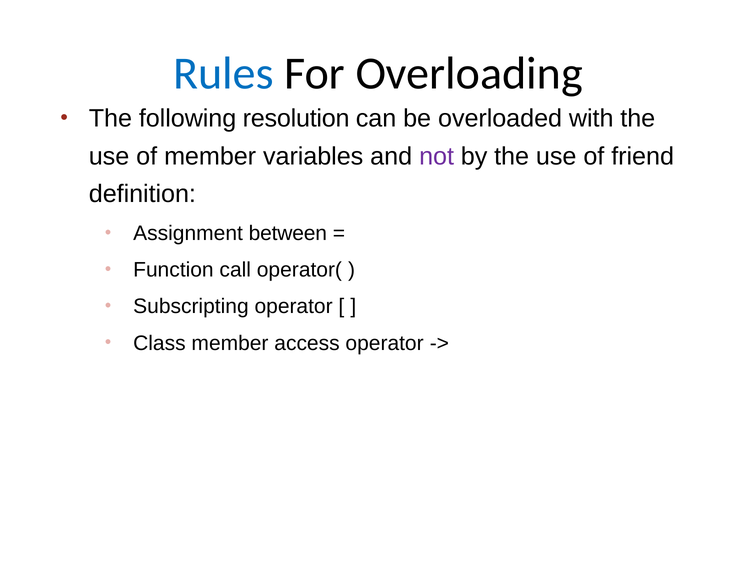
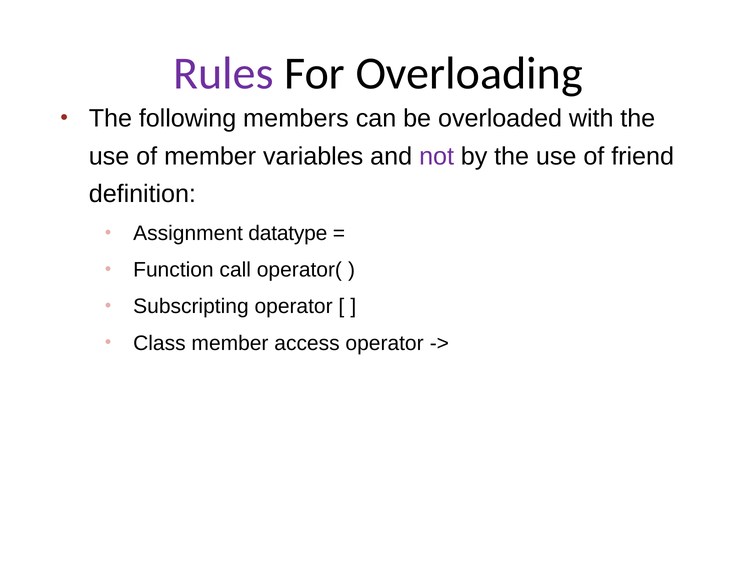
Rules colour: blue -> purple
resolution: resolution -> members
between: between -> datatype
